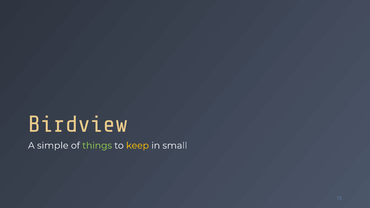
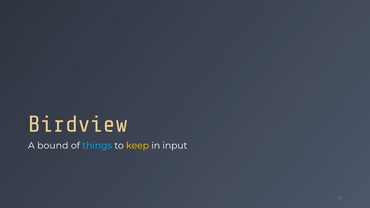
simple: simple -> bound
things colour: light green -> light blue
small: small -> input
